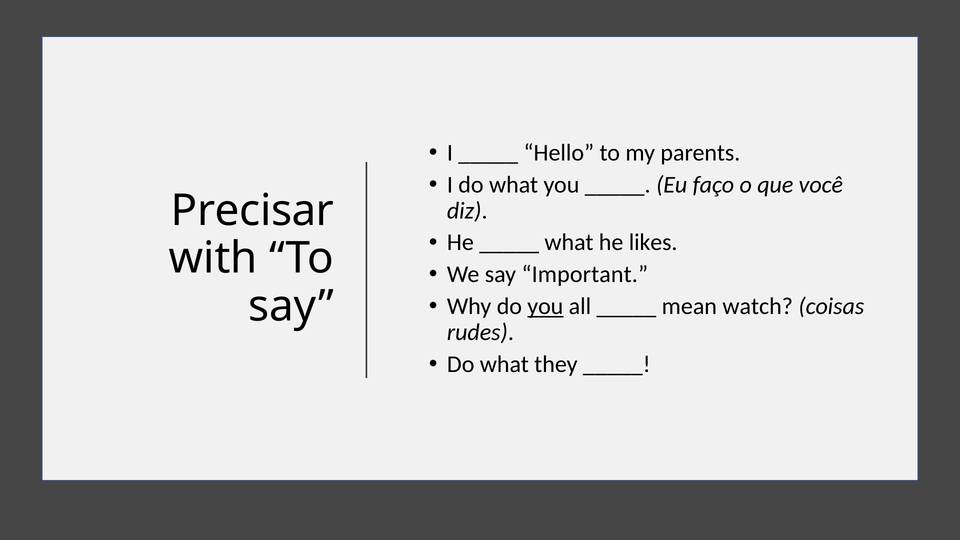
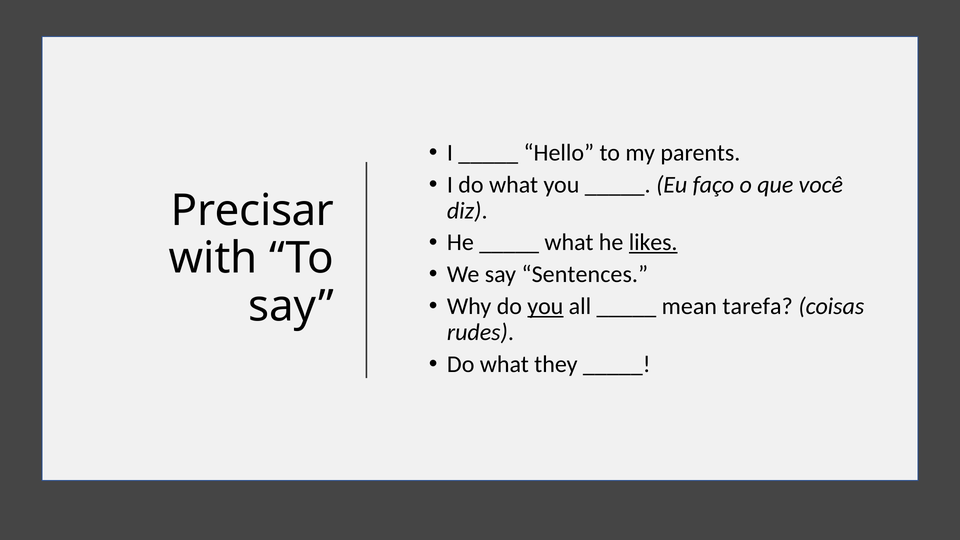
likes underline: none -> present
Important: Important -> Sentences
watch: watch -> tarefa
